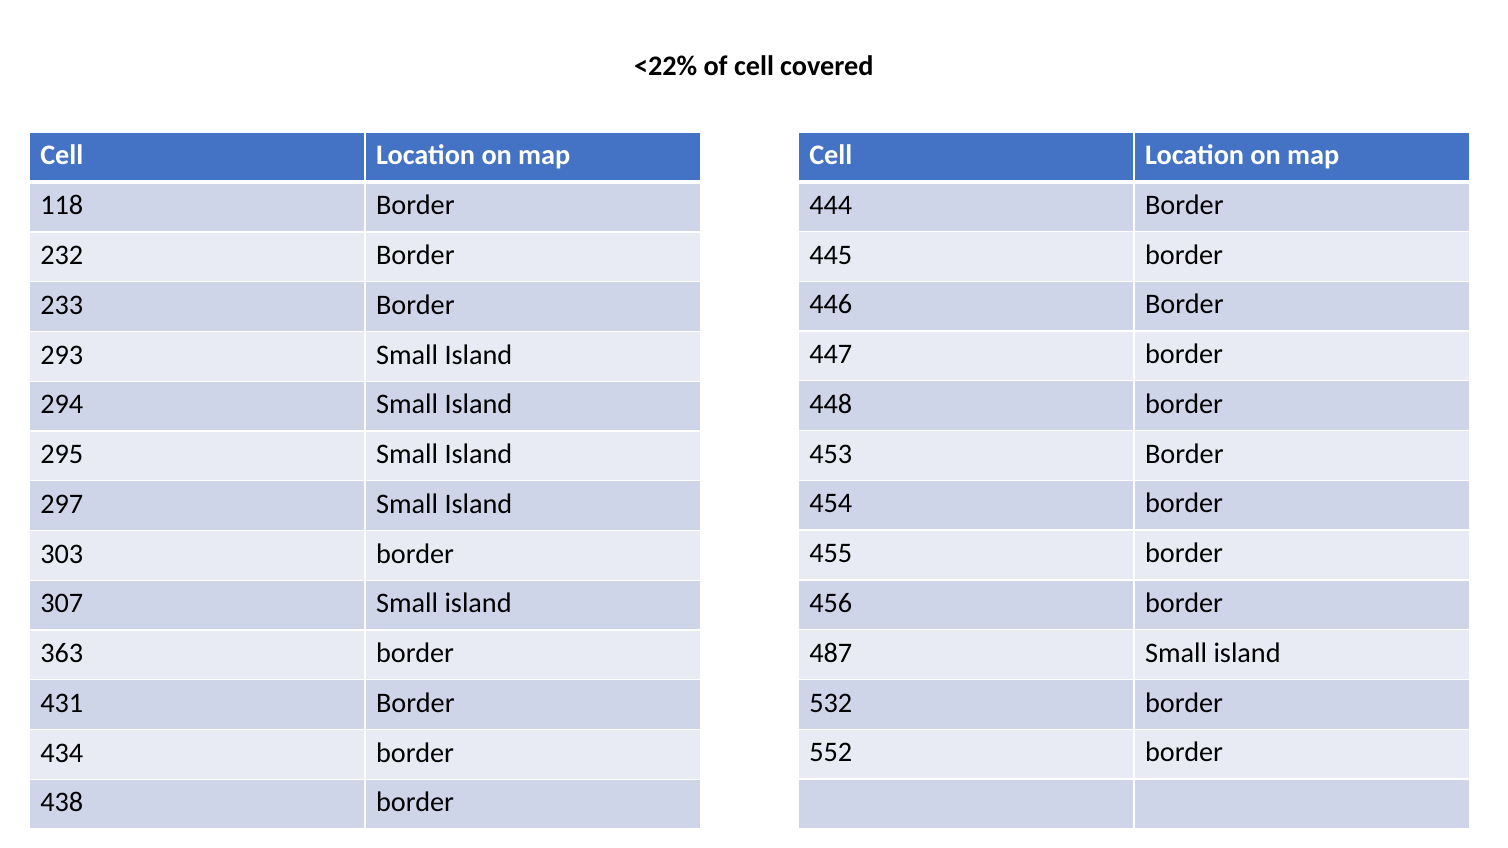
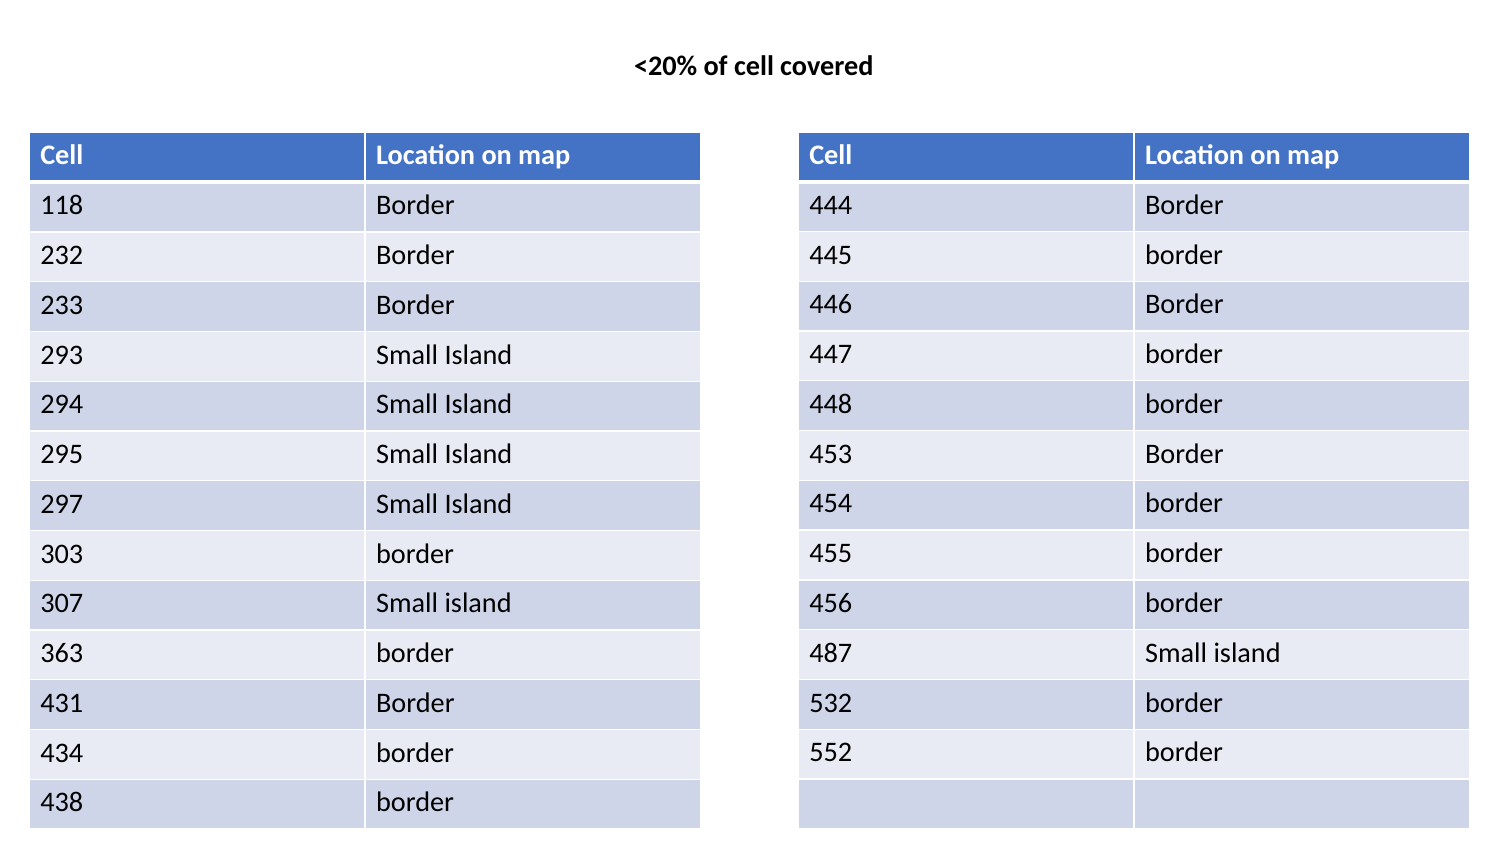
<22%: <22% -> <20%
